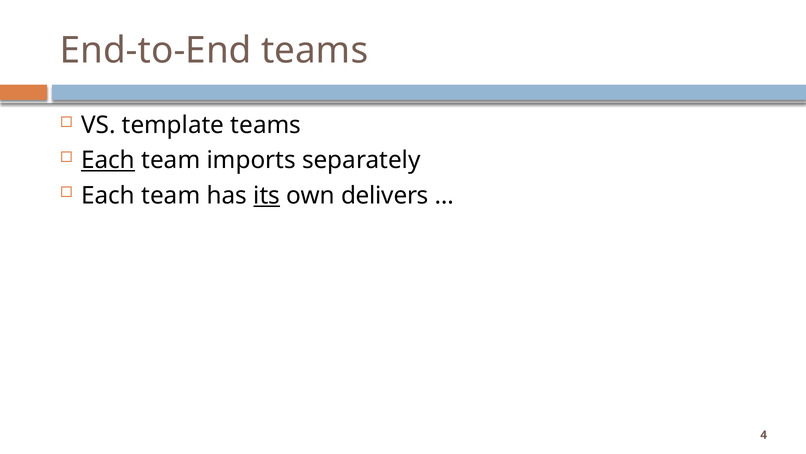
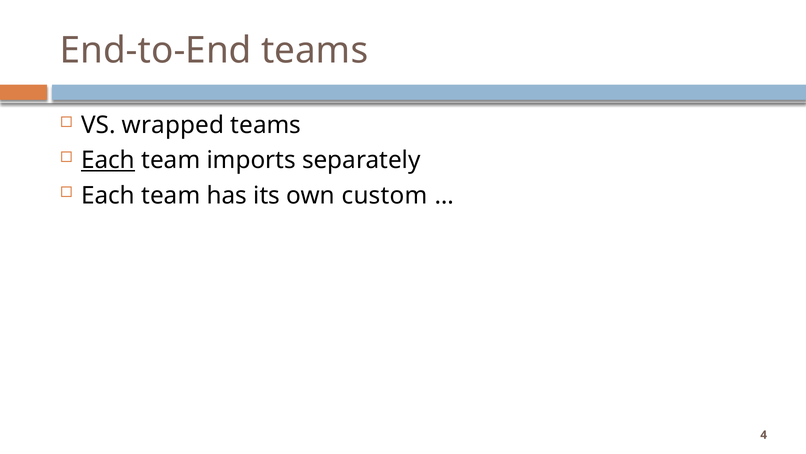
template: template -> wrapped
its underline: present -> none
delivers: delivers -> custom
